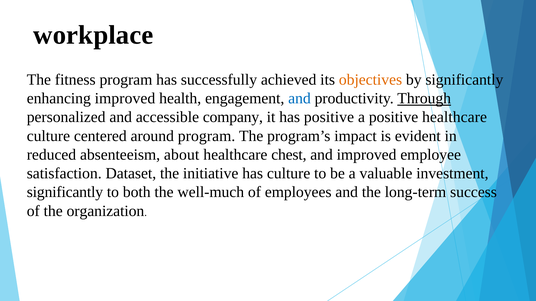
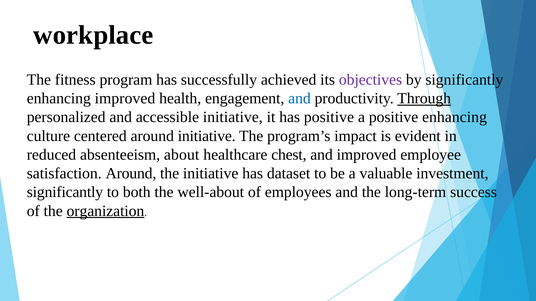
objectives colour: orange -> purple
accessible company: company -> initiative
positive healthcare: healthcare -> enhancing
around program: program -> initiative
satisfaction Dataset: Dataset -> Around
has culture: culture -> dataset
well-much: well-much -> well-about
organization underline: none -> present
